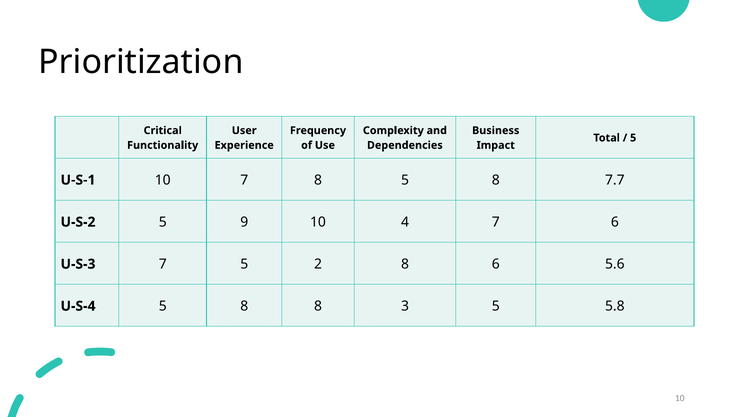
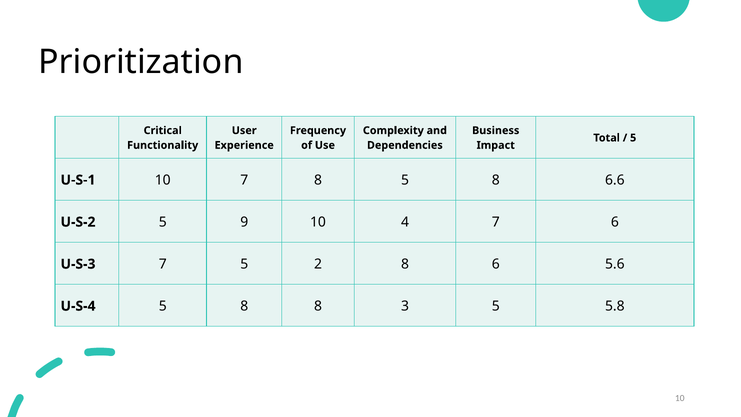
7.7: 7.7 -> 6.6
